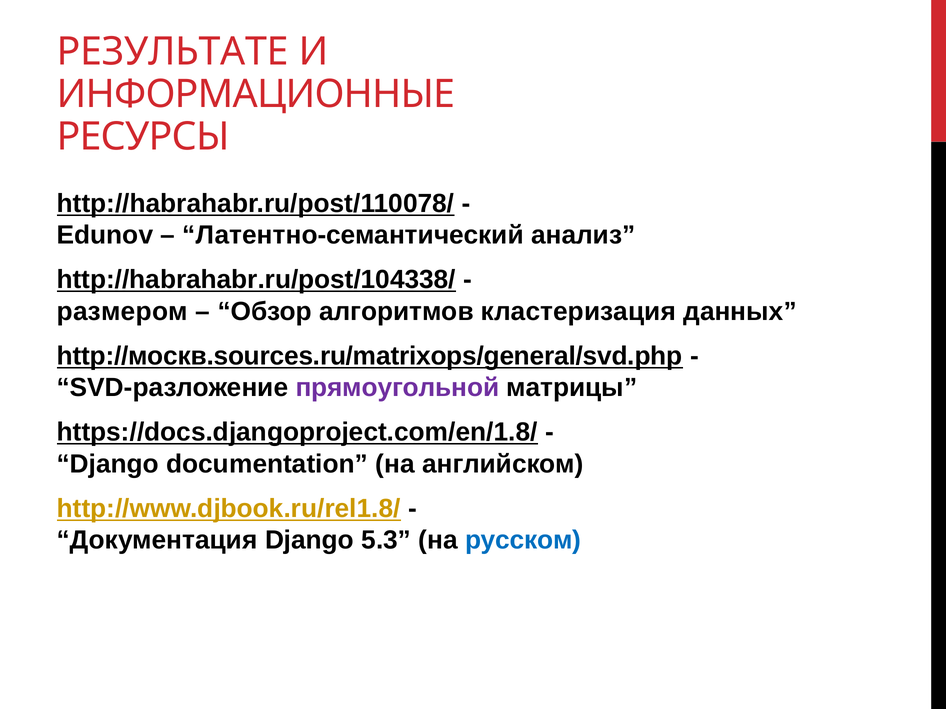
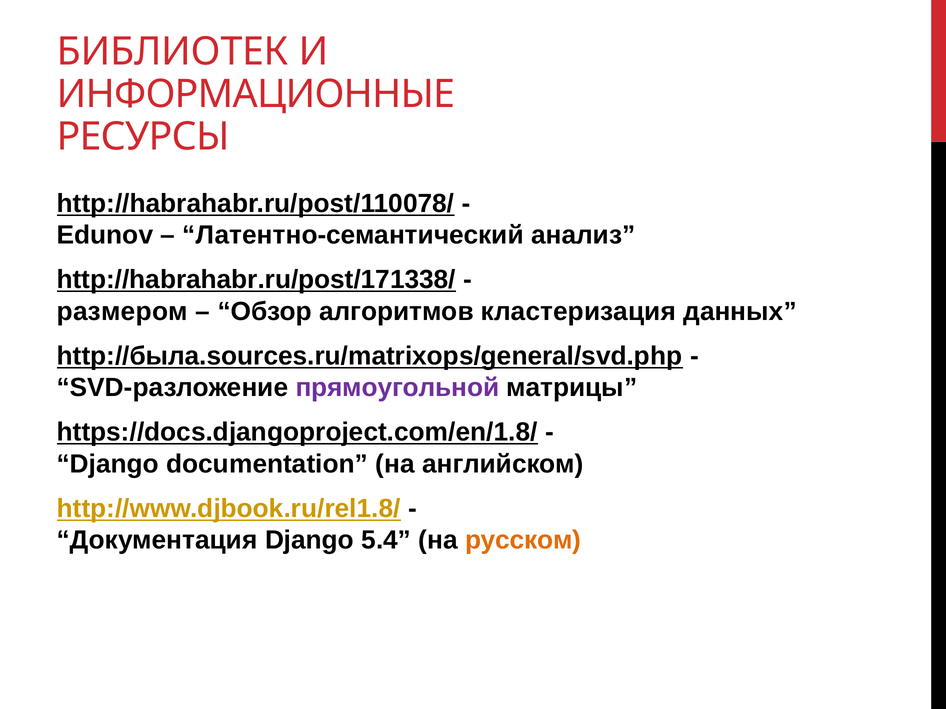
РЕЗУЛЬТАТЕ: РЕЗУЛЬТАТЕ -> БИБЛИОТЕК
http://habrahabr.ru/post/104338/: http://habrahabr.ru/post/104338/ -> http://habrahabr.ru/post/171338/
http://москв.sources.ru/matrixops/general/svd.php: http://москв.sources.ru/matrixops/general/svd.php -> http://была.sources.ru/matrixops/general/svd.php
5.3: 5.3 -> 5.4
русском colour: blue -> orange
